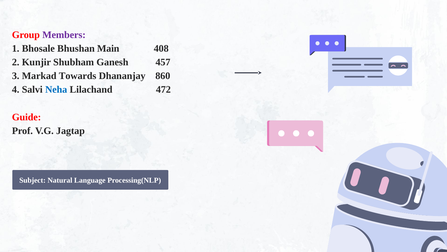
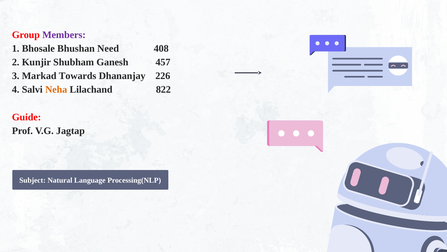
Main: Main -> Need
860: 860 -> 226
Neha colour: blue -> orange
472: 472 -> 822
